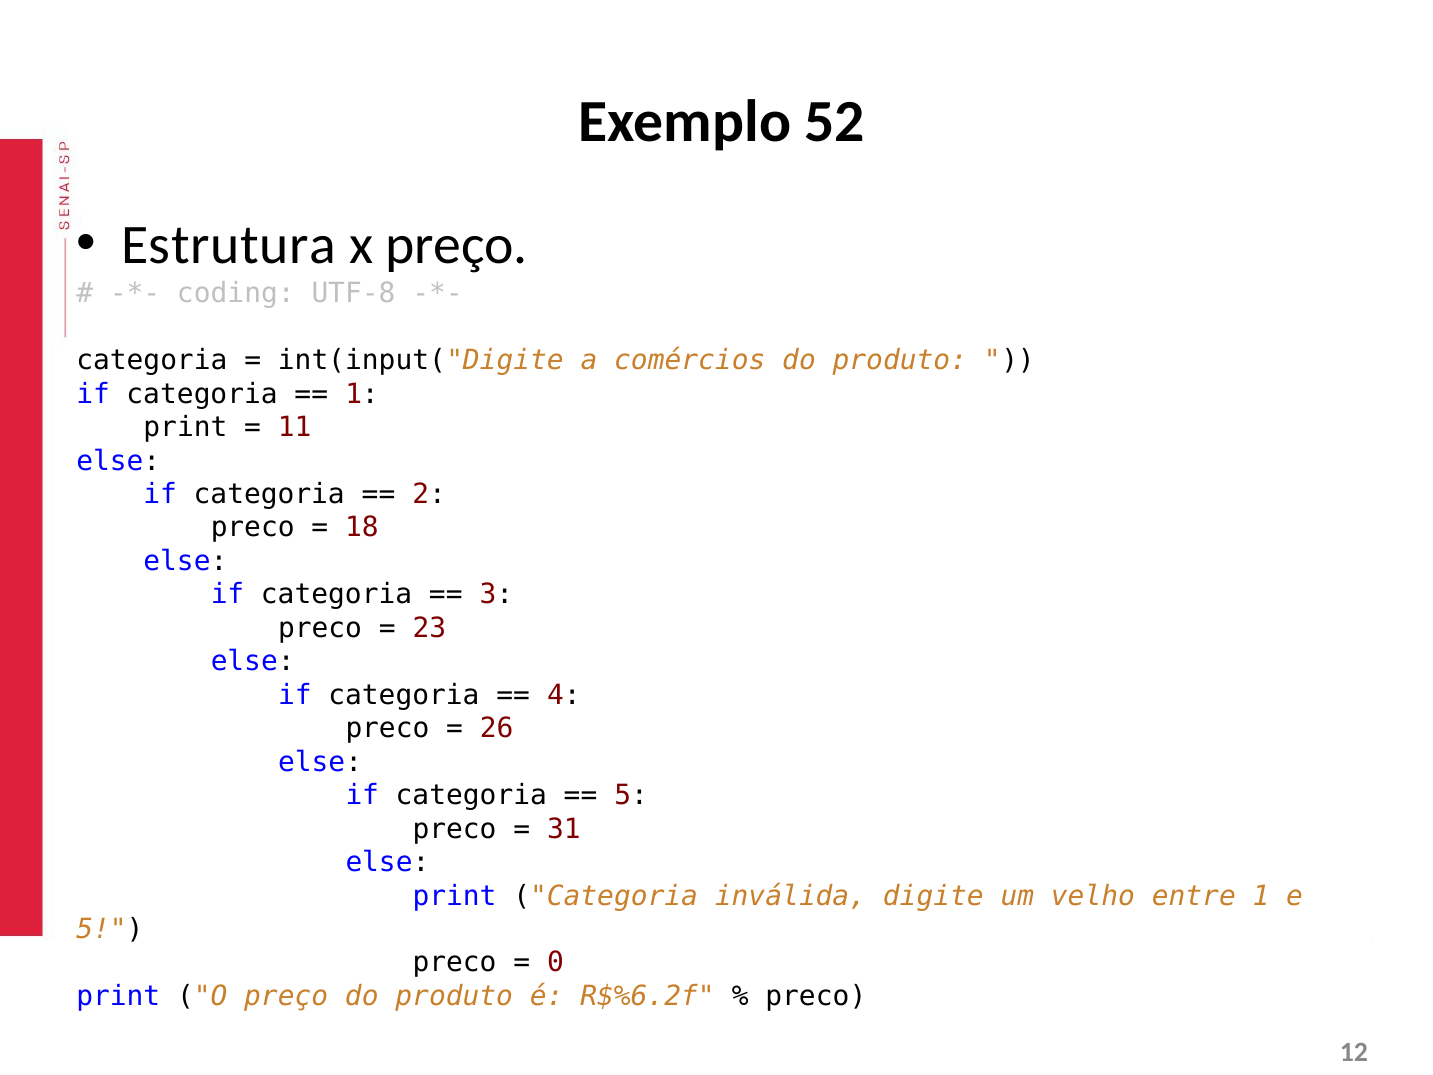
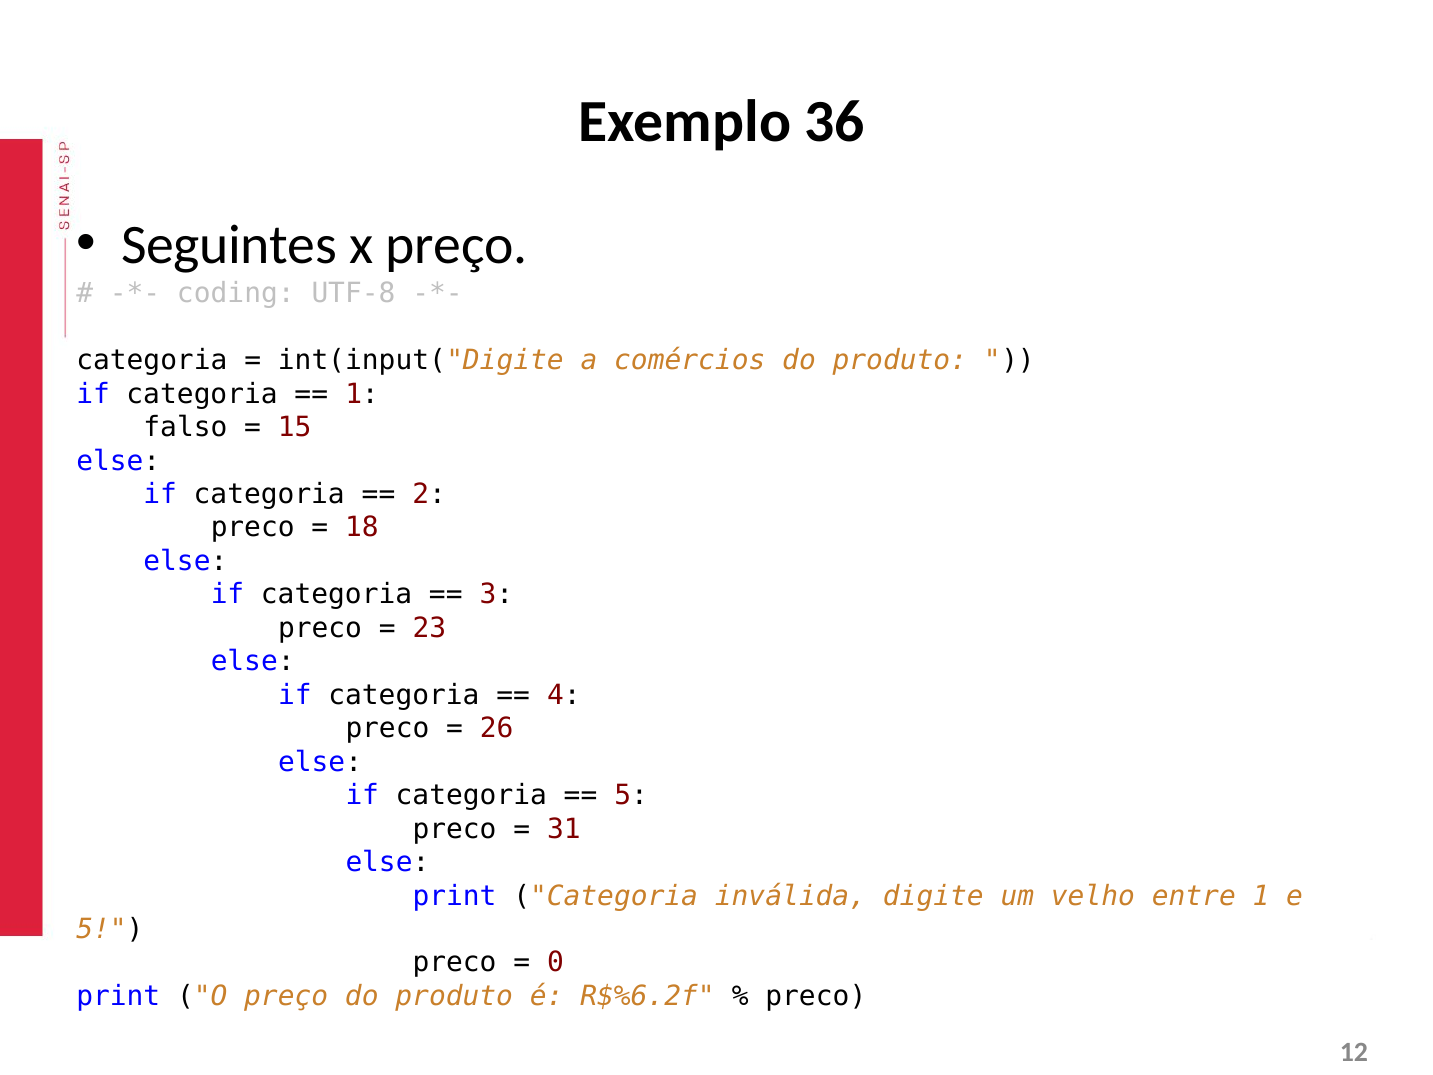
52: 52 -> 36
Estrutura: Estrutura -> Seguintes
print at (185, 427): print -> falso
11: 11 -> 15
